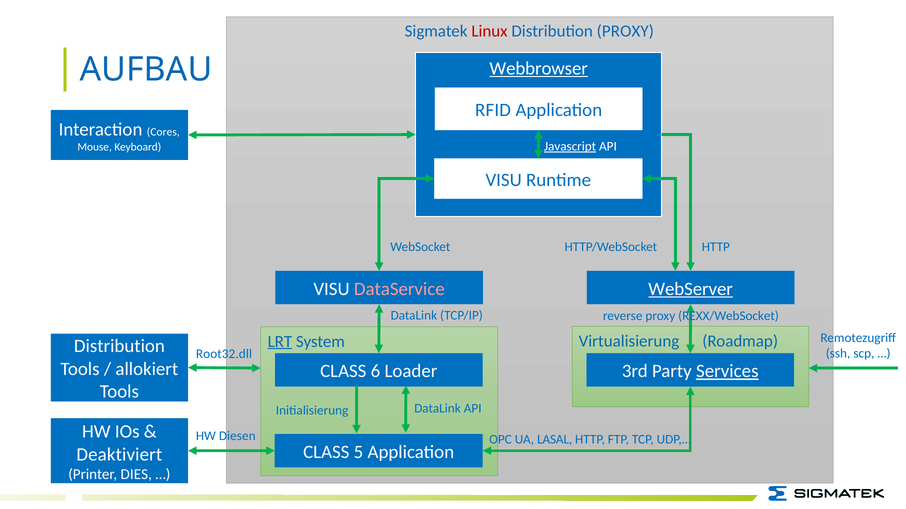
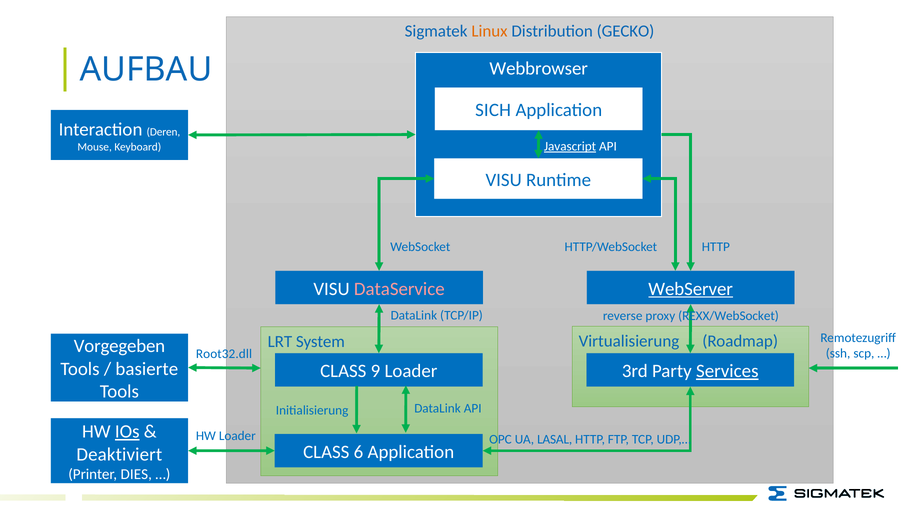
Linux colour: red -> orange
Distribution PROXY: PROXY -> GECKO
Webbrowser underline: present -> none
RFID: RFID -> SICH
Cores: Cores -> Deren
LRT underline: present -> none
Distribution at (119, 347): Distribution -> Vorgegeben
allokiert: allokiert -> basierte
6: 6 -> 9
IOs underline: none -> present
HW Diesen: Diesen -> Loader
CLASS 5: 5 -> 6
